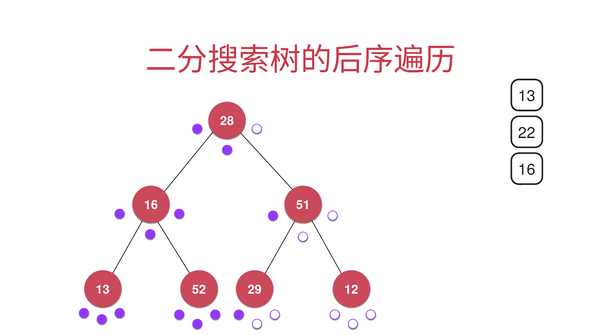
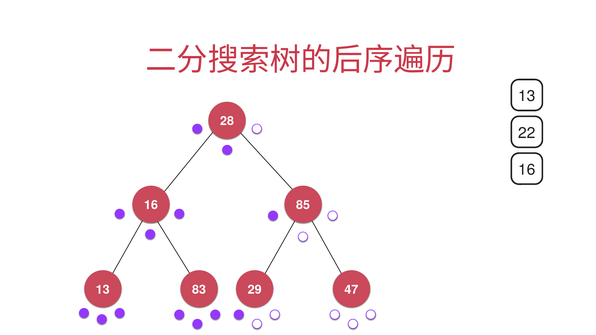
51: 51 -> 85
52: 52 -> 83
12: 12 -> 47
